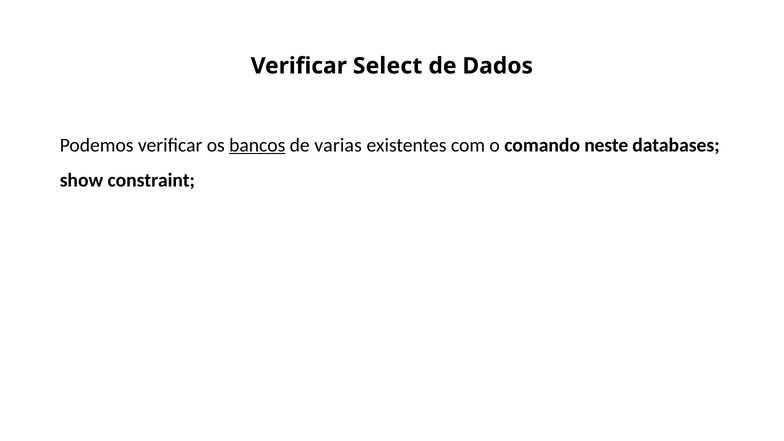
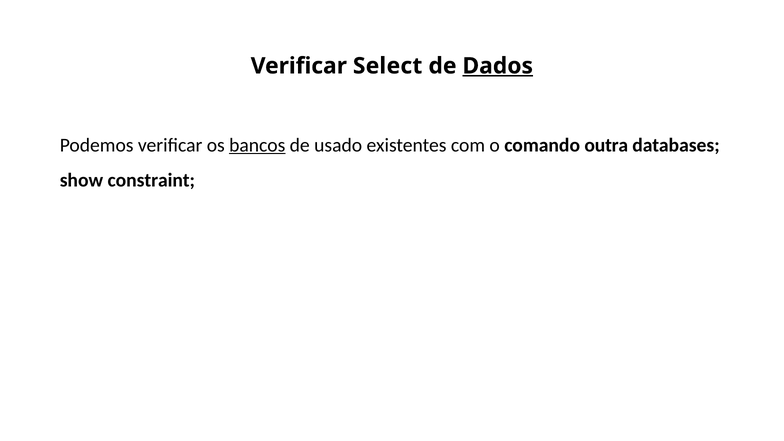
Dados underline: none -> present
varias: varias -> usado
neste: neste -> outra
